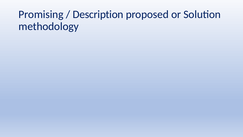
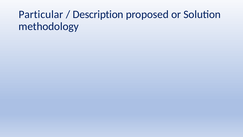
Promising: Promising -> Particular
